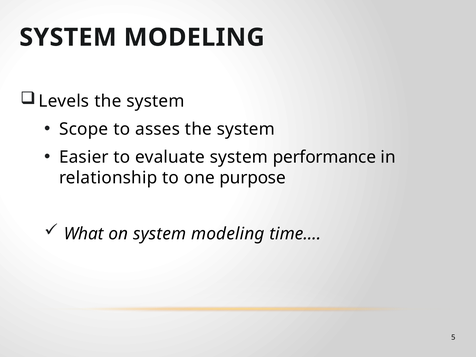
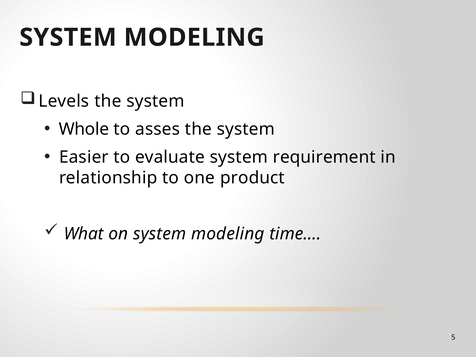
Scope: Scope -> Whole
performance: performance -> requirement
purpose: purpose -> product
